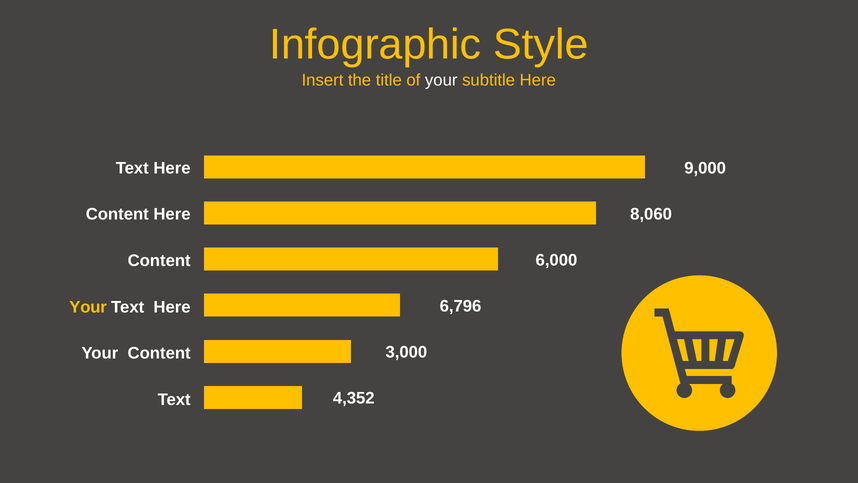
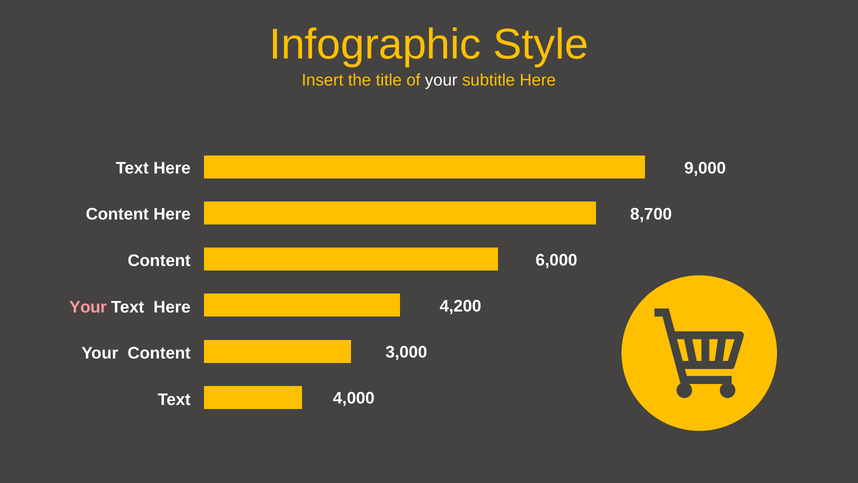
8,060: 8,060 -> 8,700
6,796: 6,796 -> 4,200
Your at (88, 307) colour: yellow -> pink
4,352: 4,352 -> 4,000
